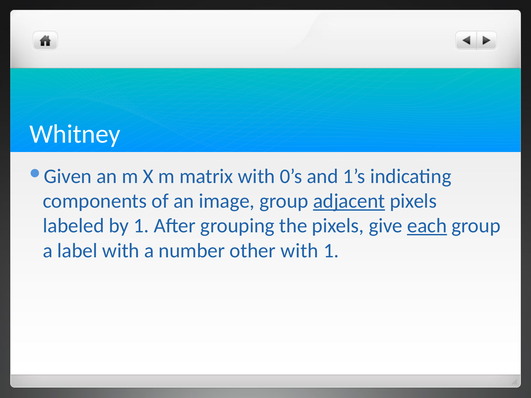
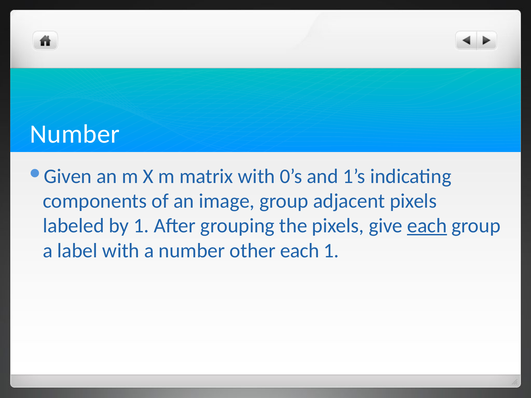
Whitney at (75, 134): Whitney -> Number
adjacent underline: present -> none
other with: with -> each
